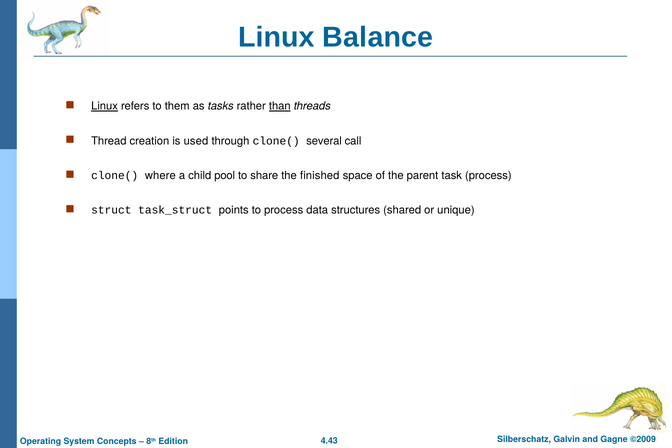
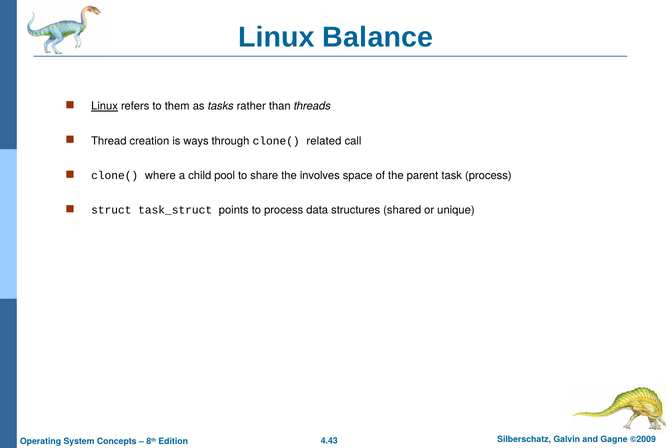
than underline: present -> none
used: used -> ways
several: several -> related
finished: finished -> involves
